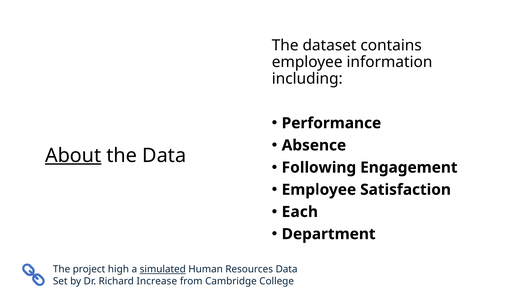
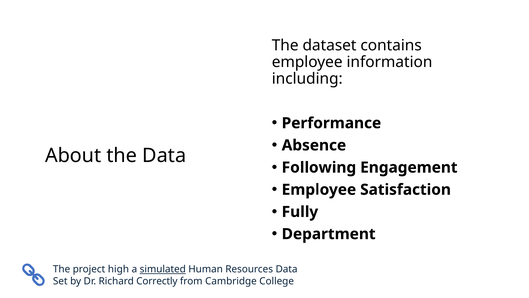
About underline: present -> none
Each: Each -> Fully
Increase: Increase -> Correctly
